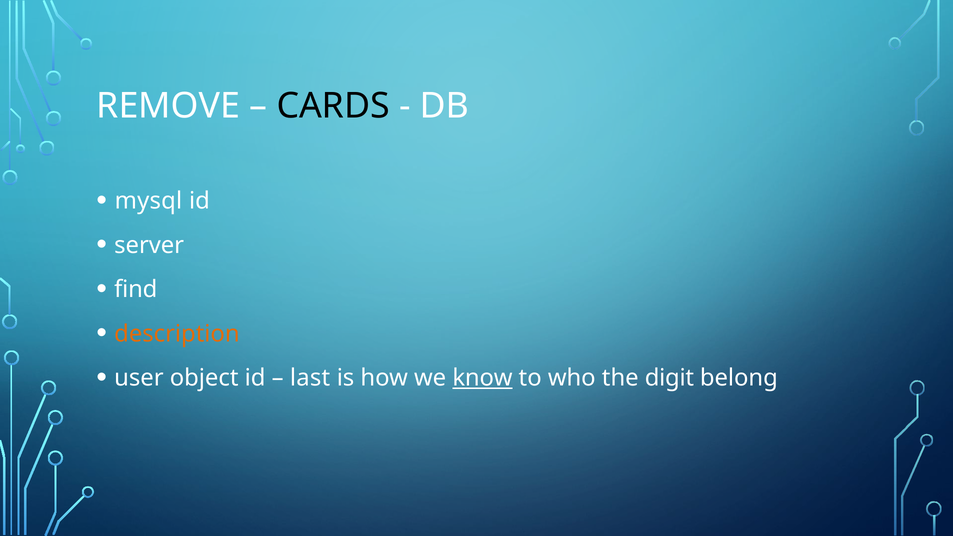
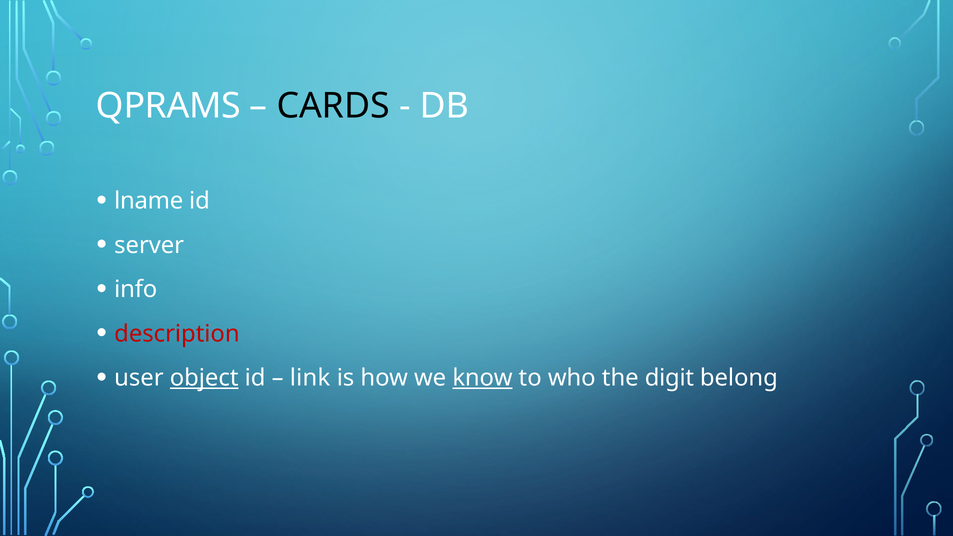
REMOVE: REMOVE -> QPRAMS
mysql: mysql -> lname
find: find -> info
description colour: orange -> red
object underline: none -> present
last: last -> link
